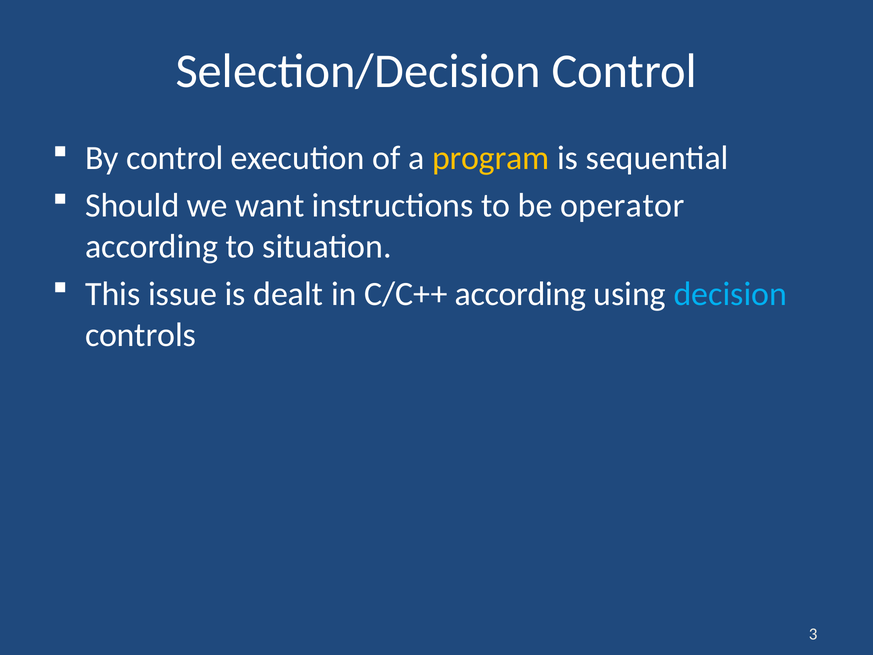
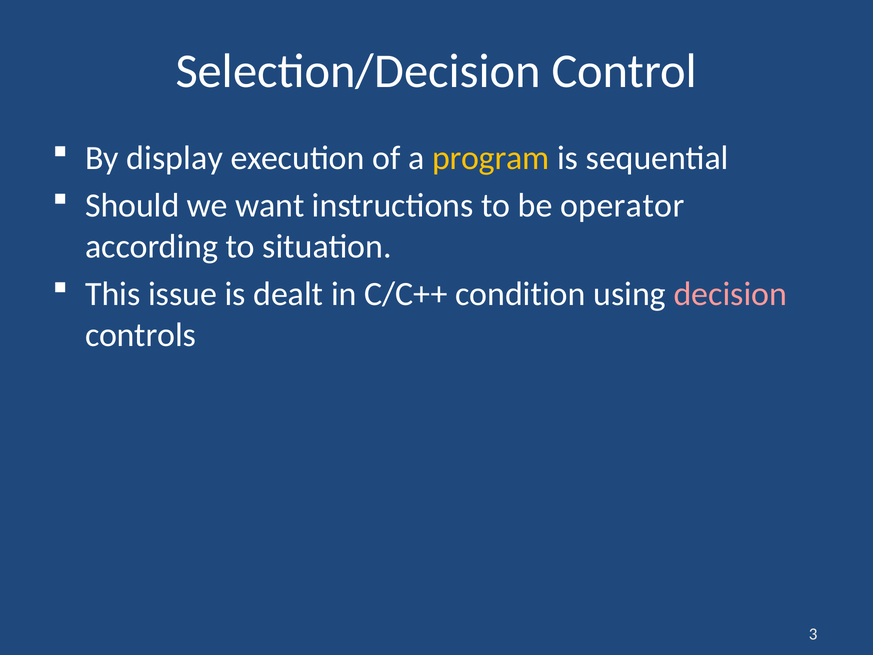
By control: control -> display
C/C++ according: according -> condition
decision colour: light blue -> pink
